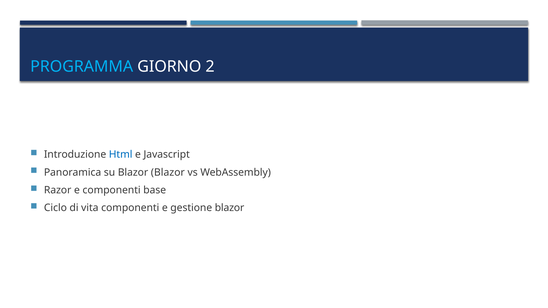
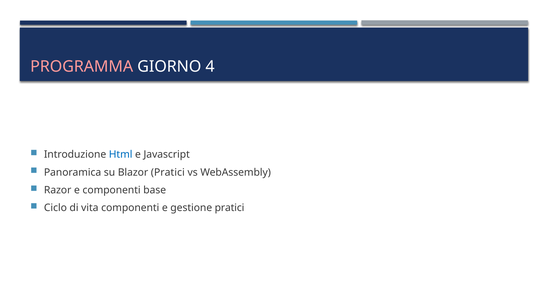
PROGRAMMA colour: light blue -> pink
2: 2 -> 4
Blazor Blazor: Blazor -> Pratici
gestione blazor: blazor -> pratici
